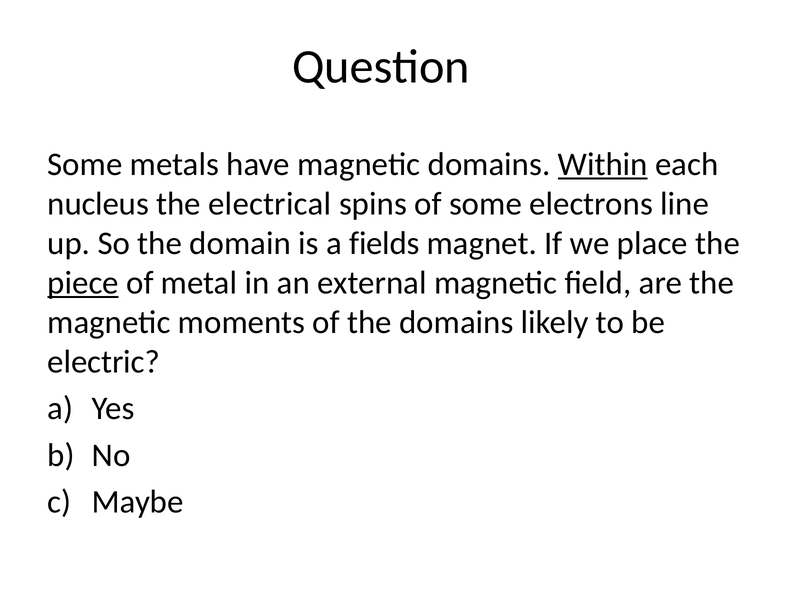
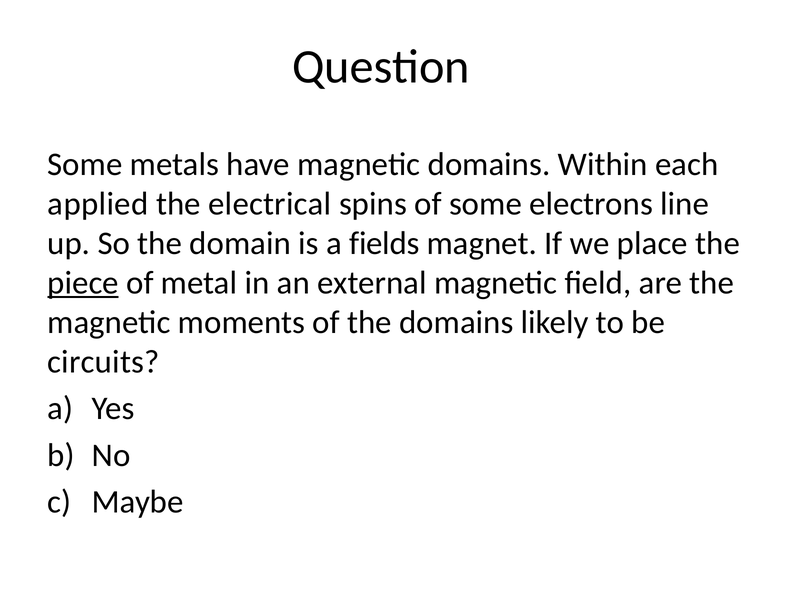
Within underline: present -> none
nucleus: nucleus -> applied
electric: electric -> circuits
